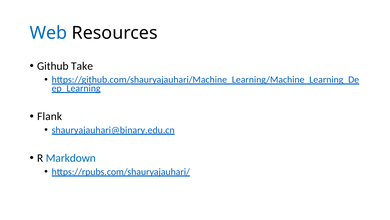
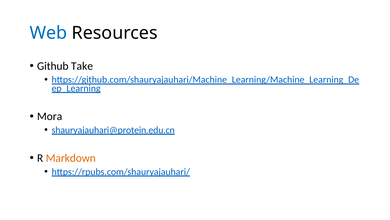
Flank: Flank -> Mora
shauryajauhari@binary.edu.cn: shauryajauhari@binary.edu.cn -> shauryajauhari@protein.edu.cn
Markdown colour: blue -> orange
